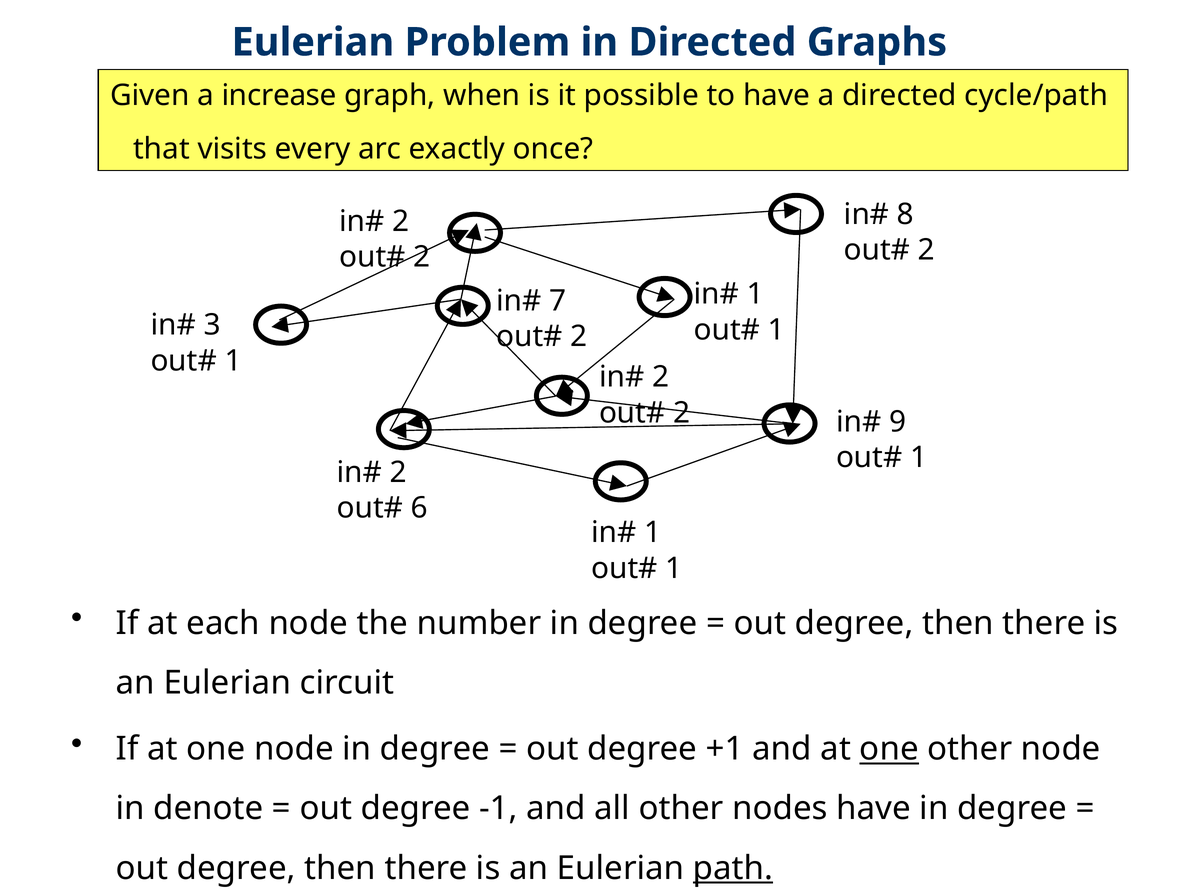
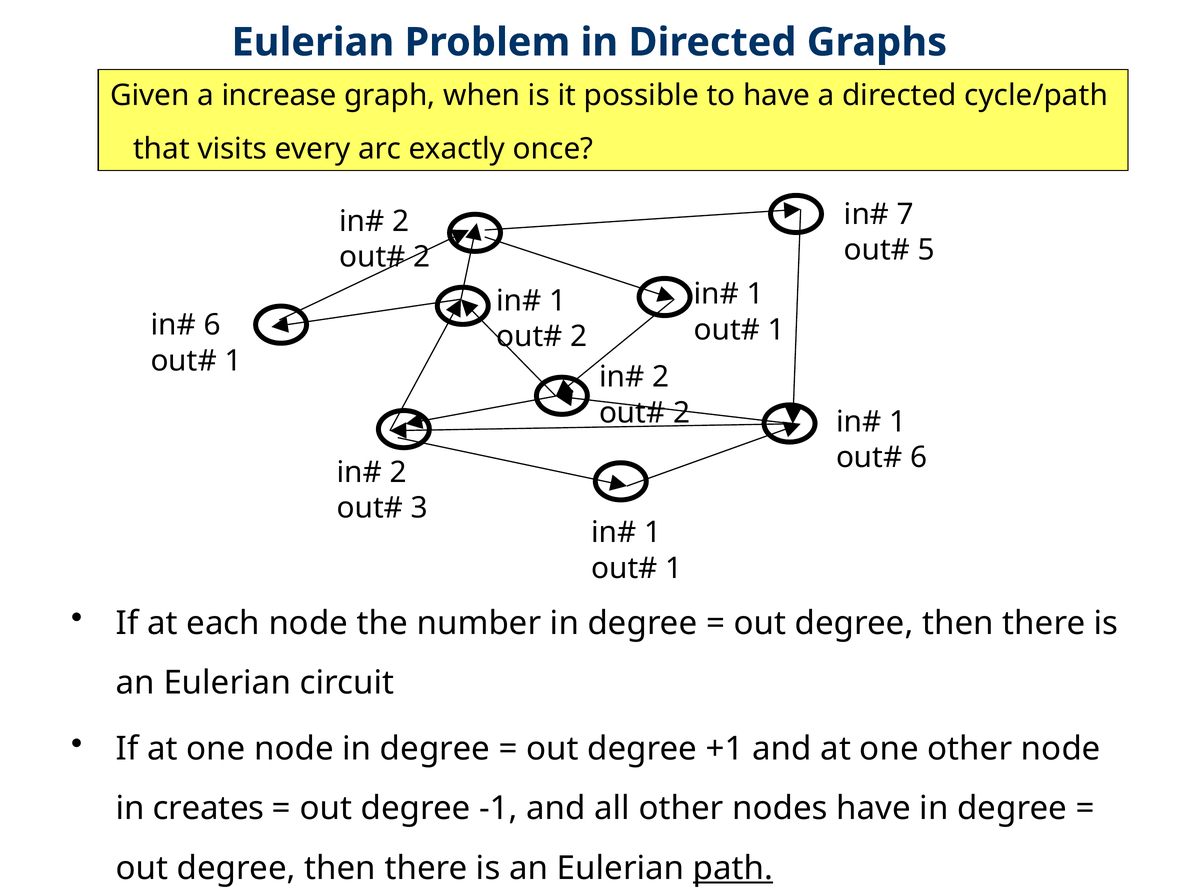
8: 8 -> 7
2 at (926, 250): 2 -> 5
7 at (558, 301): 7 -> 1
3 at (212, 325): 3 -> 6
9 at (898, 422): 9 -> 1
1 at (919, 458): 1 -> 6
6: 6 -> 3
one at (889, 749) underline: present -> none
denote: denote -> creates
